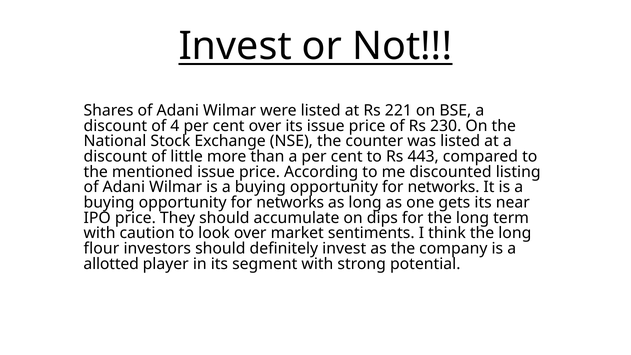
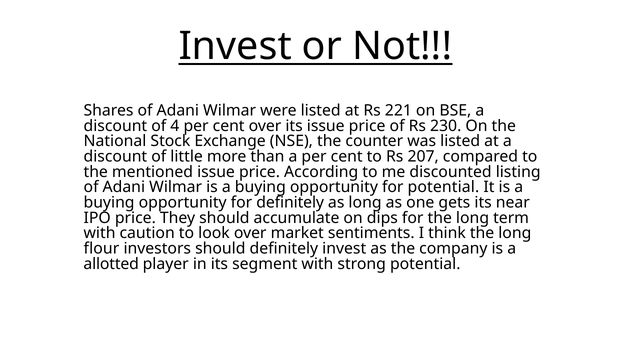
443: 443 -> 207
networks at (444, 187): networks -> potential
networks at (290, 203): networks -> definitely
